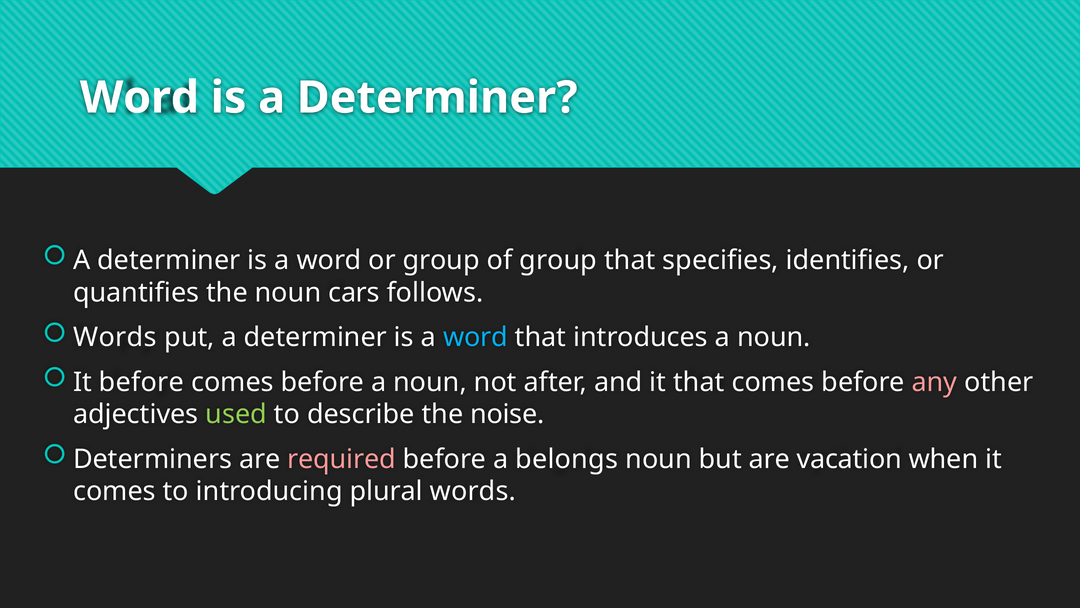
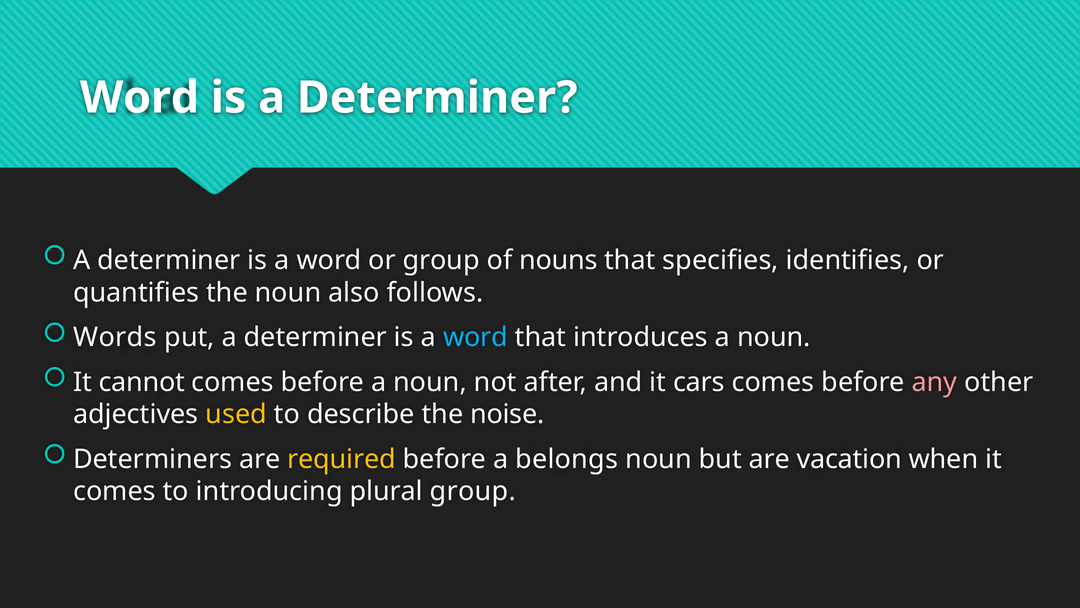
of group: group -> nouns
cars: cars -> also
It before: before -> cannot
it that: that -> cars
used colour: light green -> yellow
required colour: pink -> yellow
plural words: words -> group
